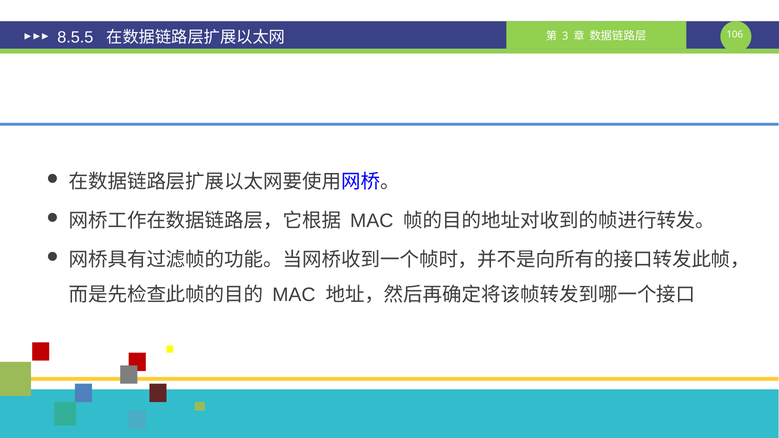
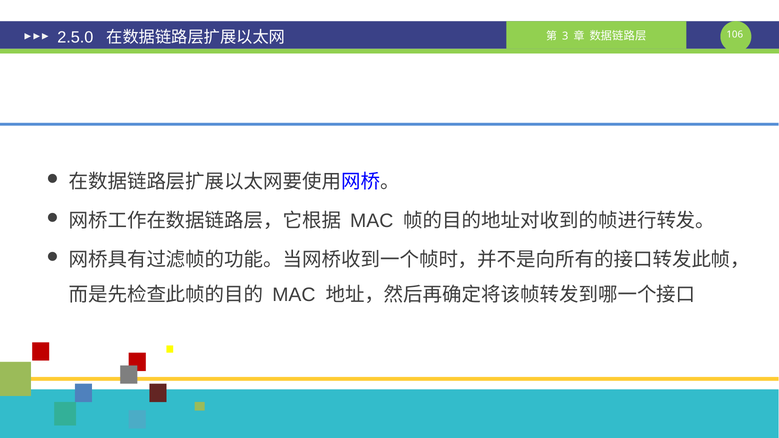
8.5.5: 8.5.5 -> 2.5.0
